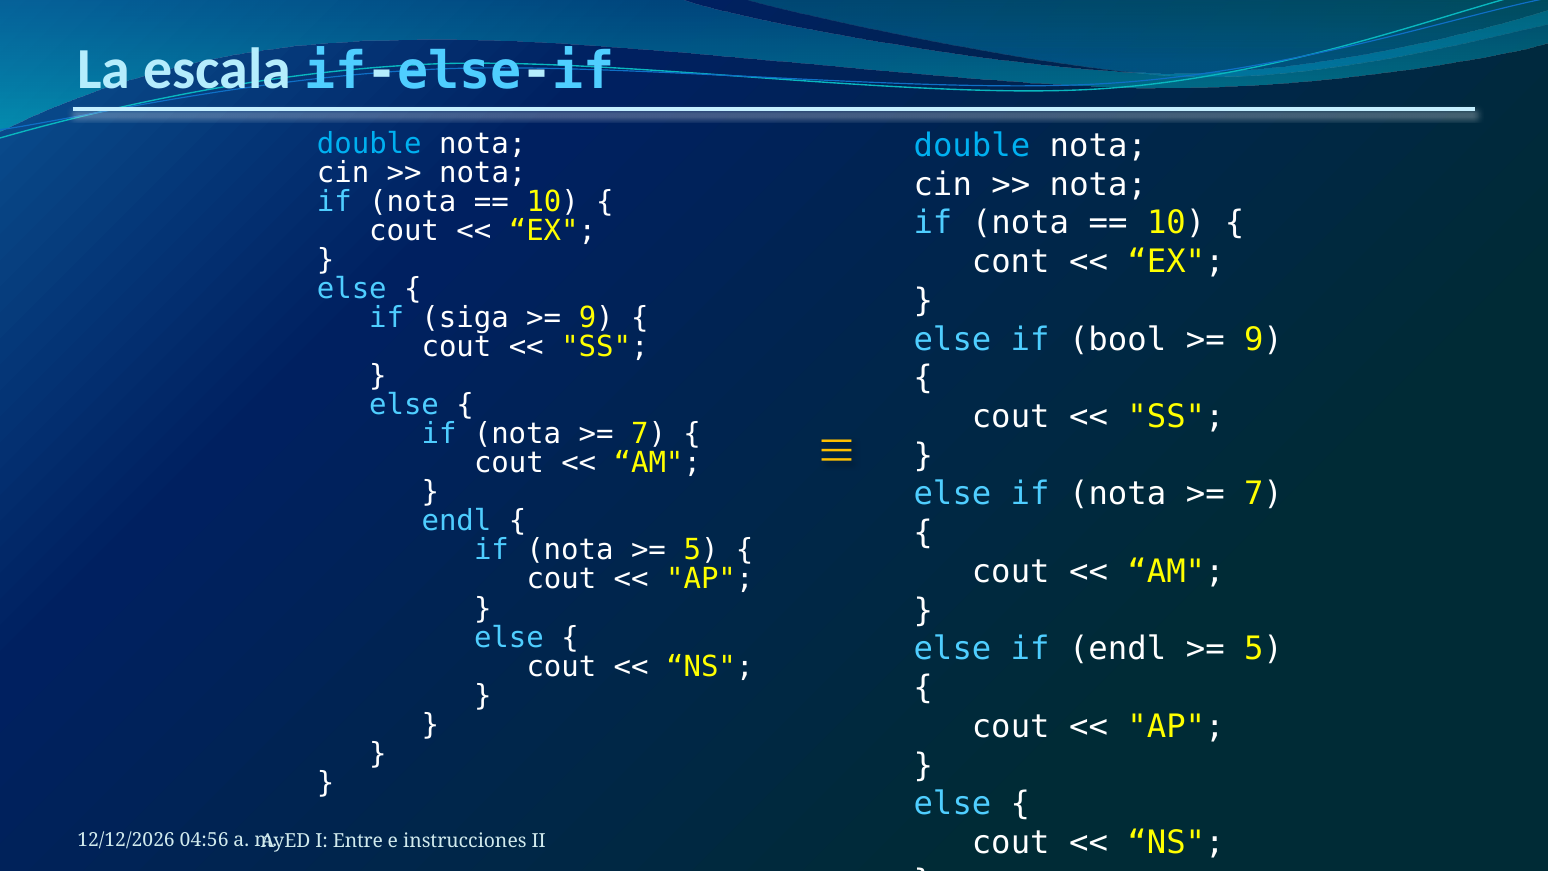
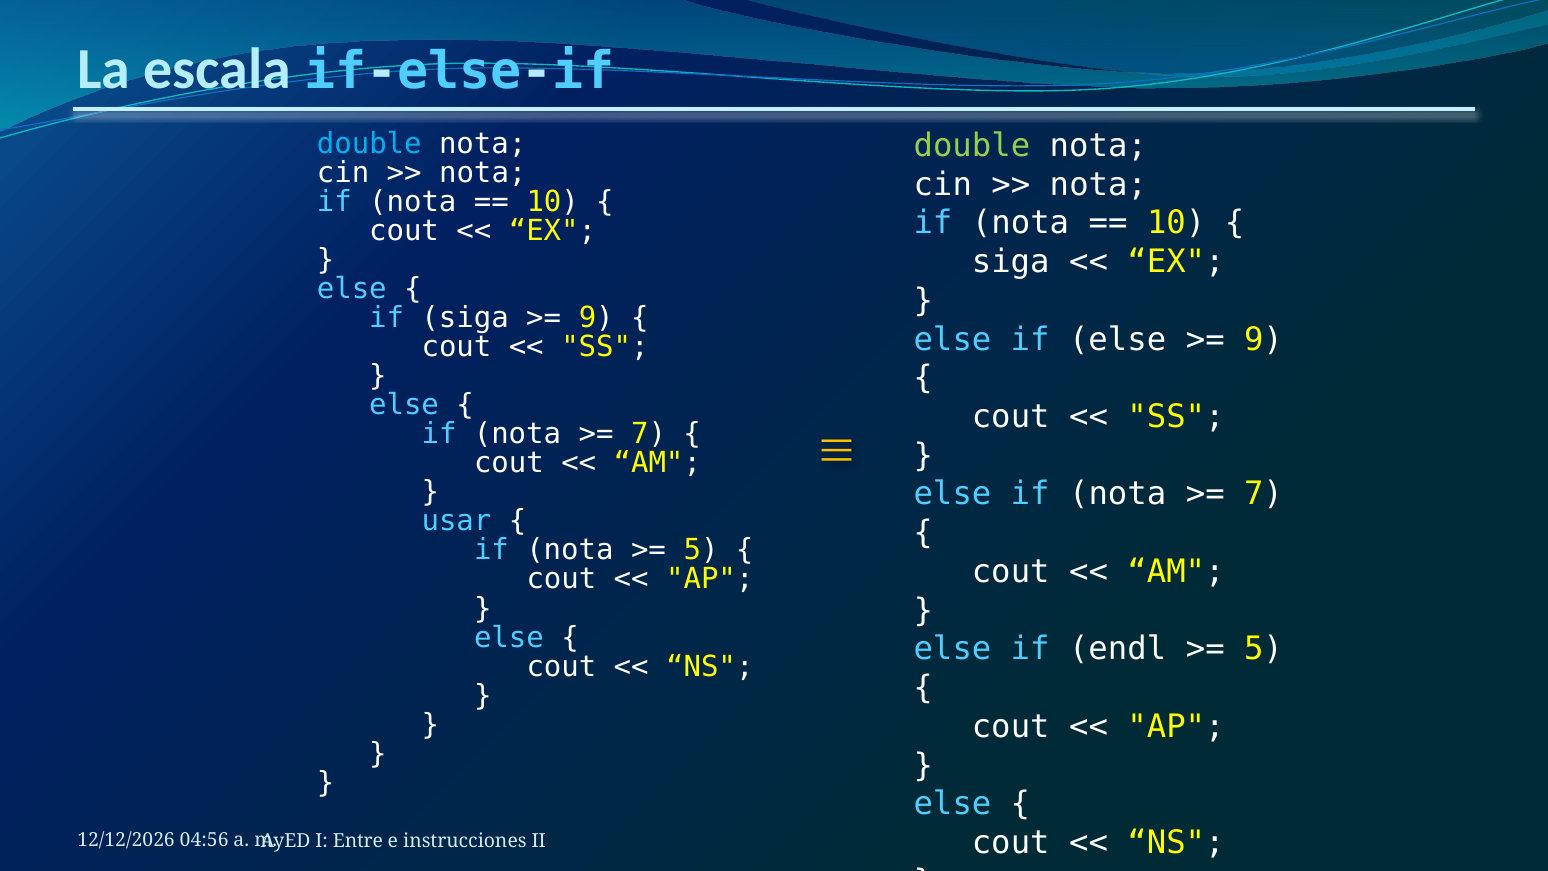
double at (972, 146) colour: light blue -> light green
cont at (1011, 262): cont -> siga
if bool: bool -> else
endl at (456, 521): endl -> usar
